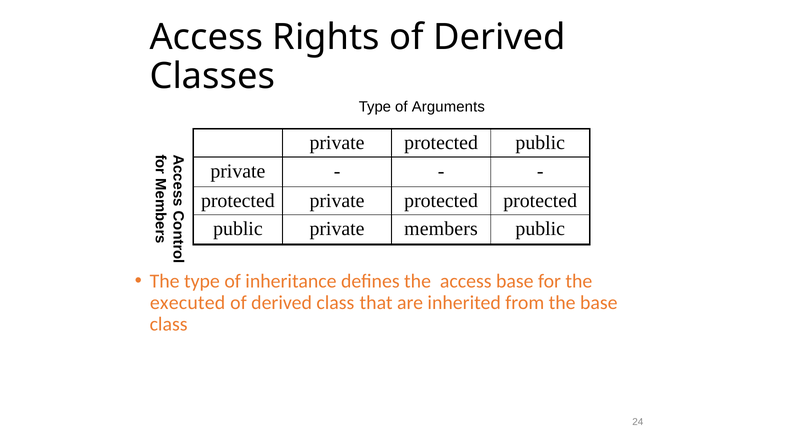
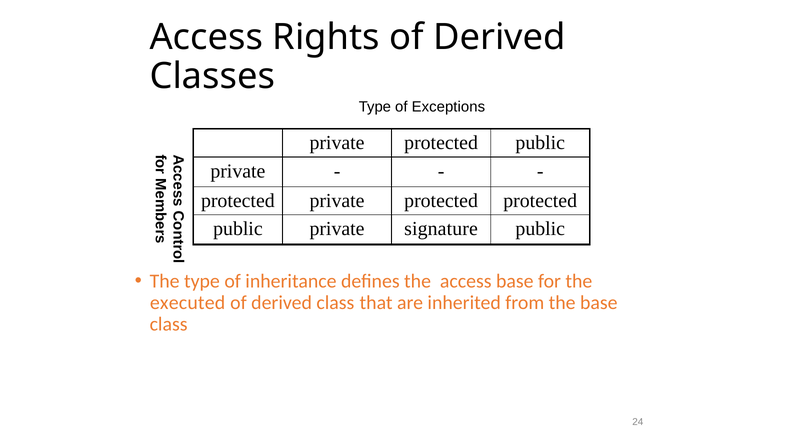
Arguments: Arguments -> Exceptions
members: members -> signature
